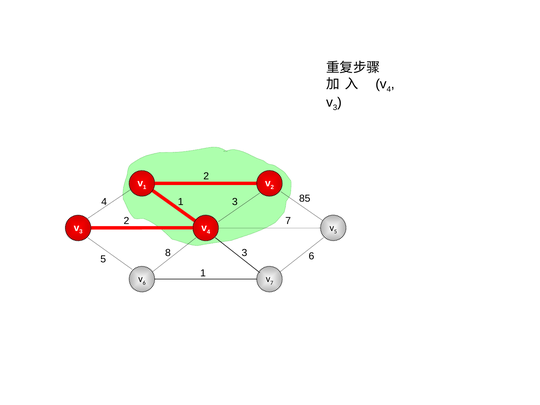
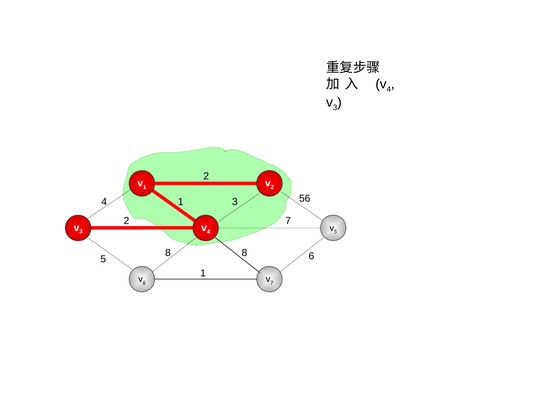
85: 85 -> 56
8 3: 3 -> 8
